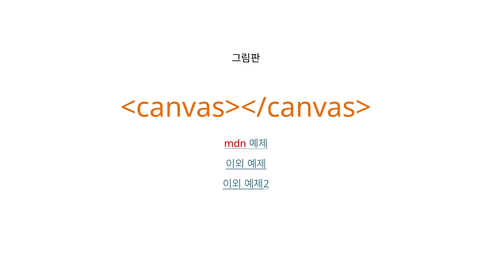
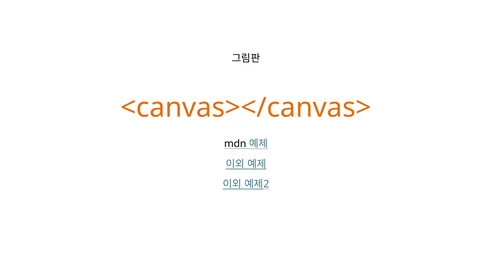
mdn colour: red -> black
